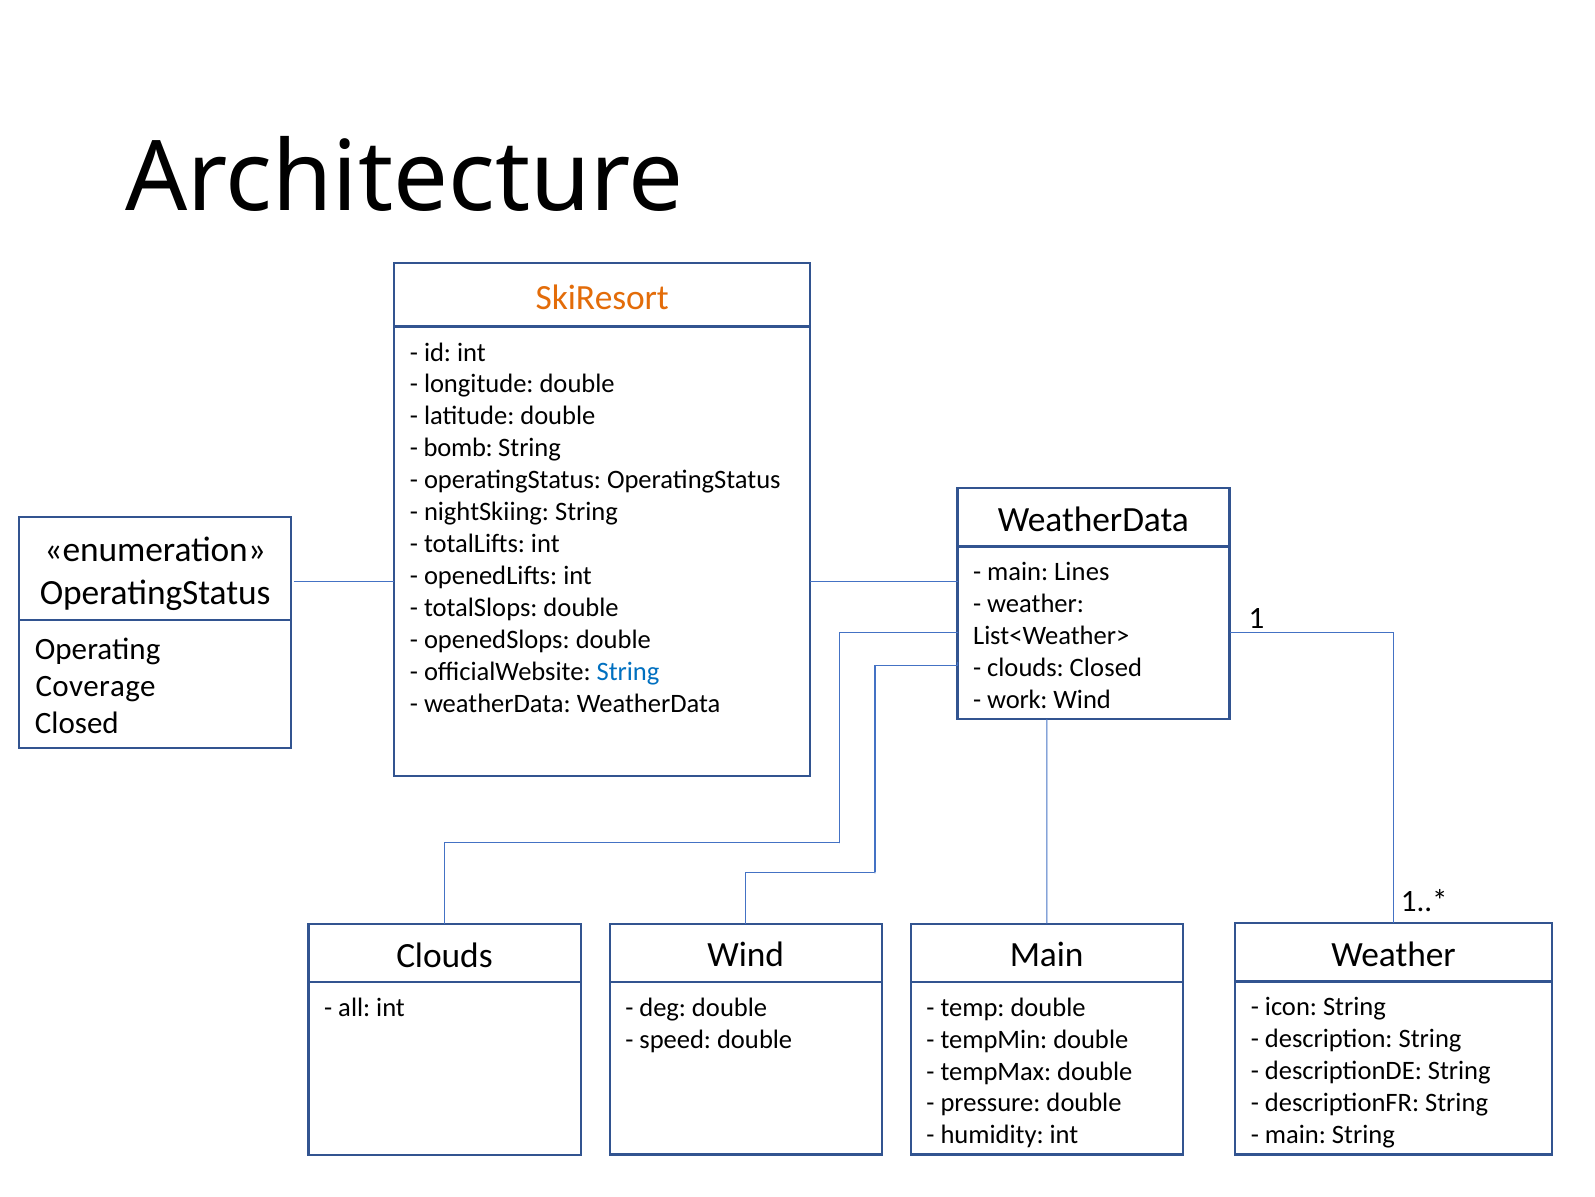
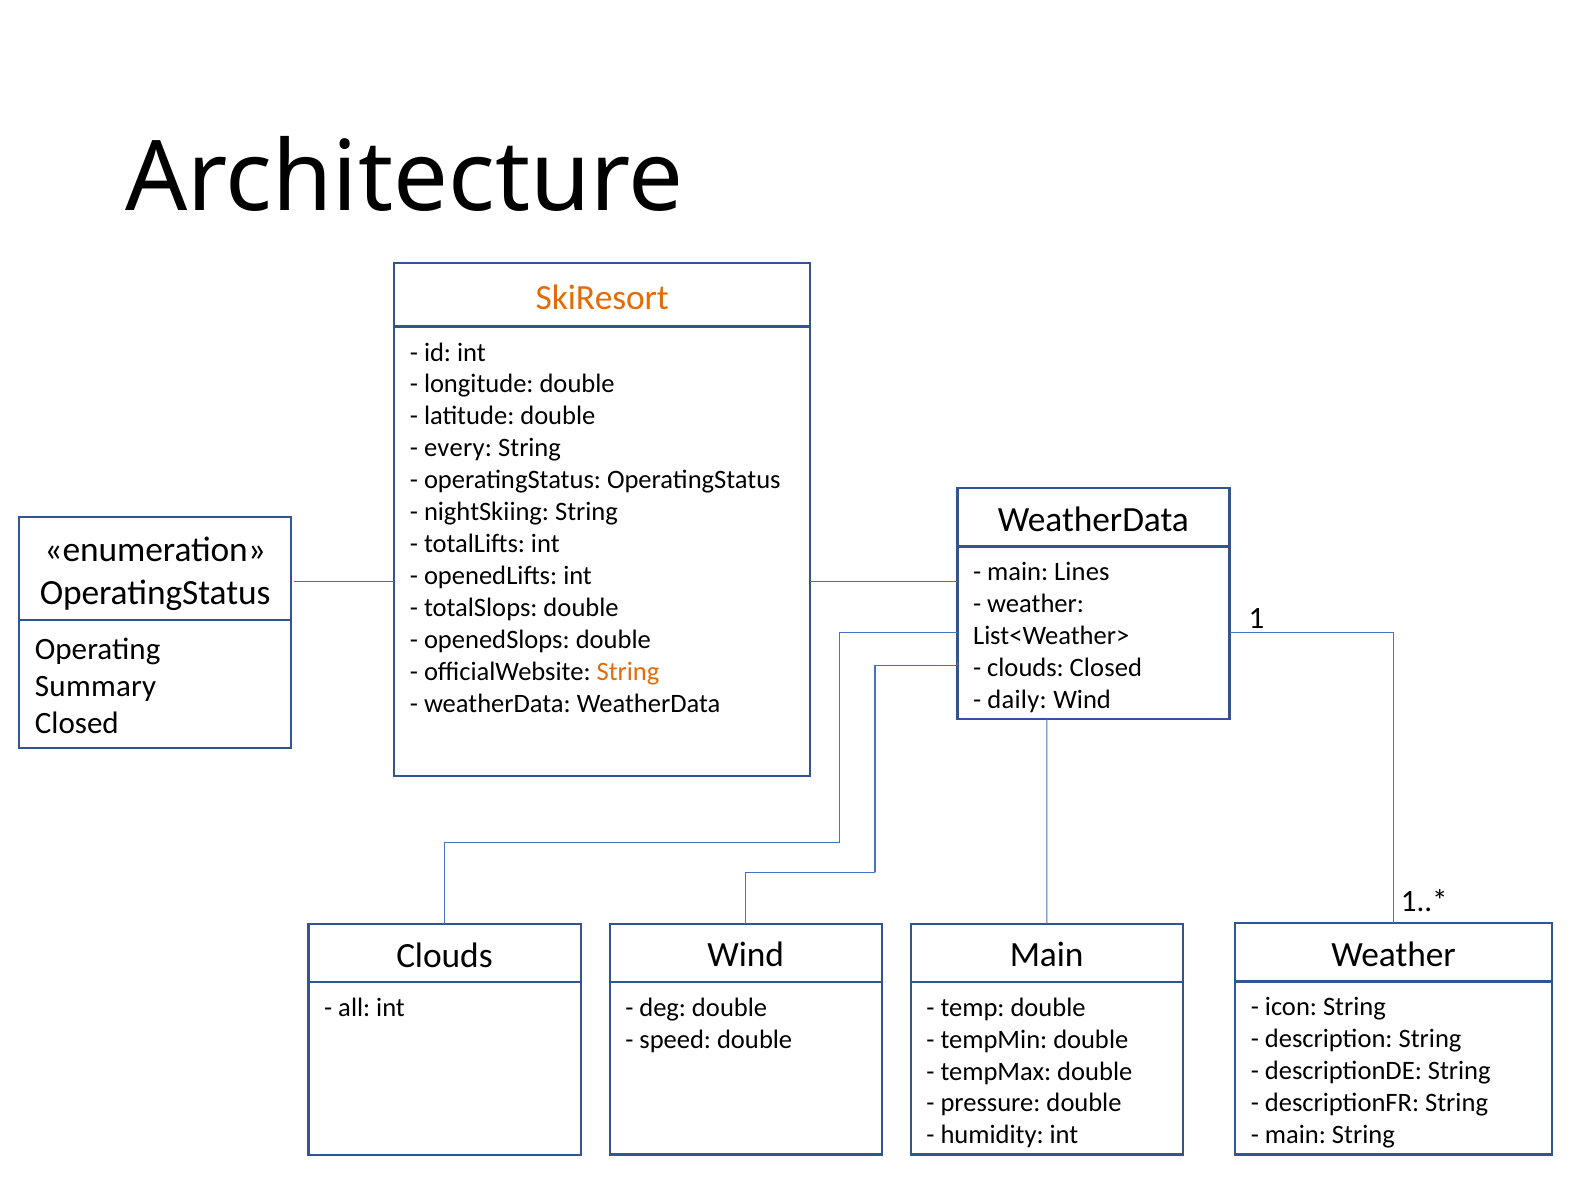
bomb: bomb -> every
String at (628, 671) colour: blue -> orange
Coverage: Coverage -> Summary
work: work -> daily
